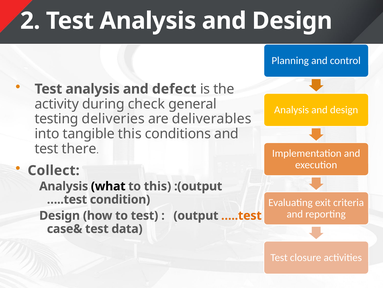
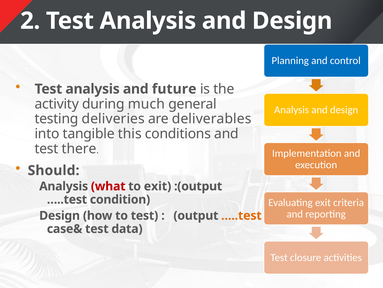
defect: defect -> future
check: check -> much
Collect: Collect -> Should
what colour: black -> red
to this: this -> exit
